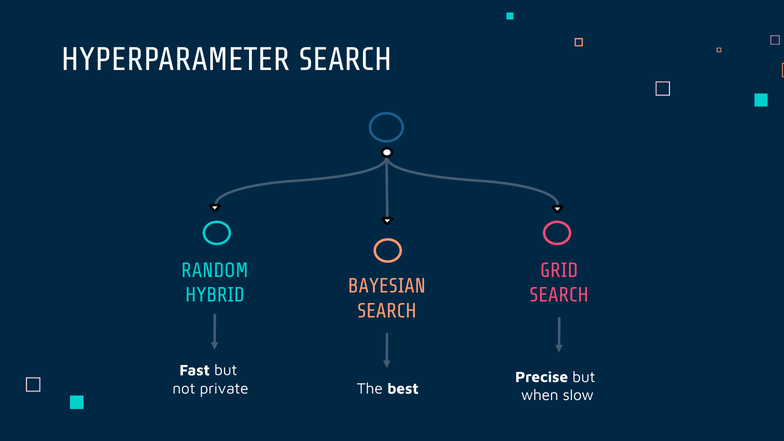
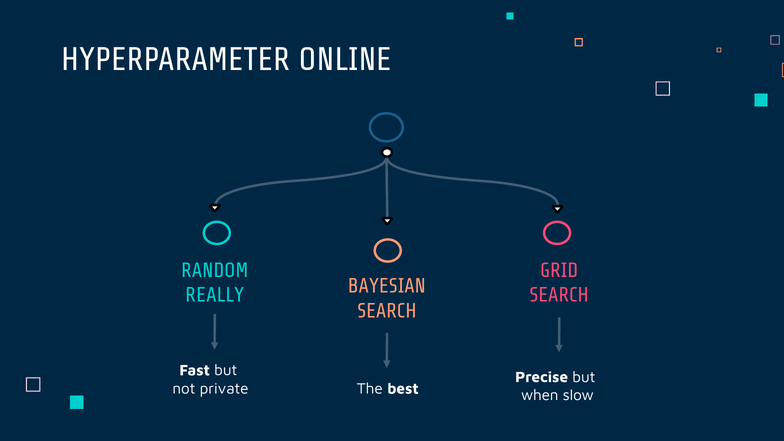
HYPERPARAMETER SEARCH: SEARCH -> ONLINE
HYBRID: HYBRID -> REALLY
